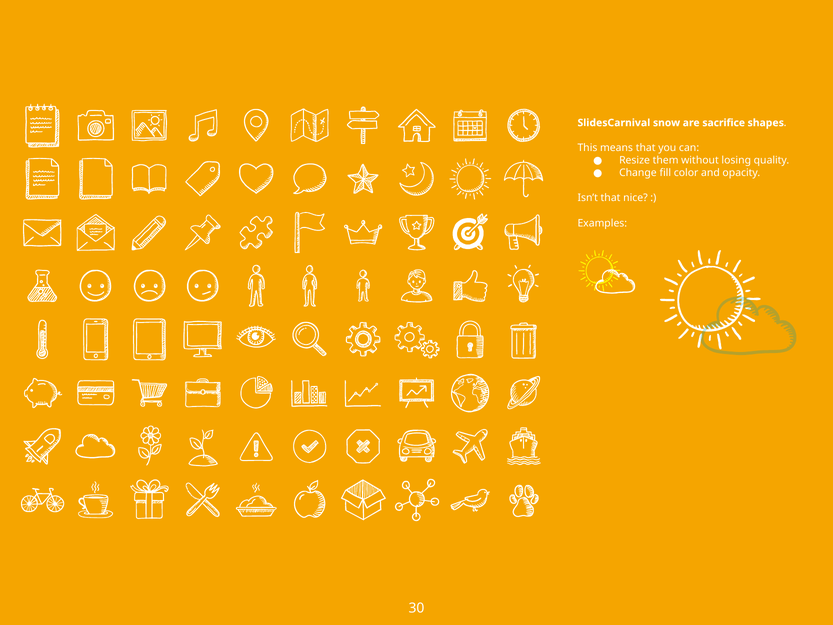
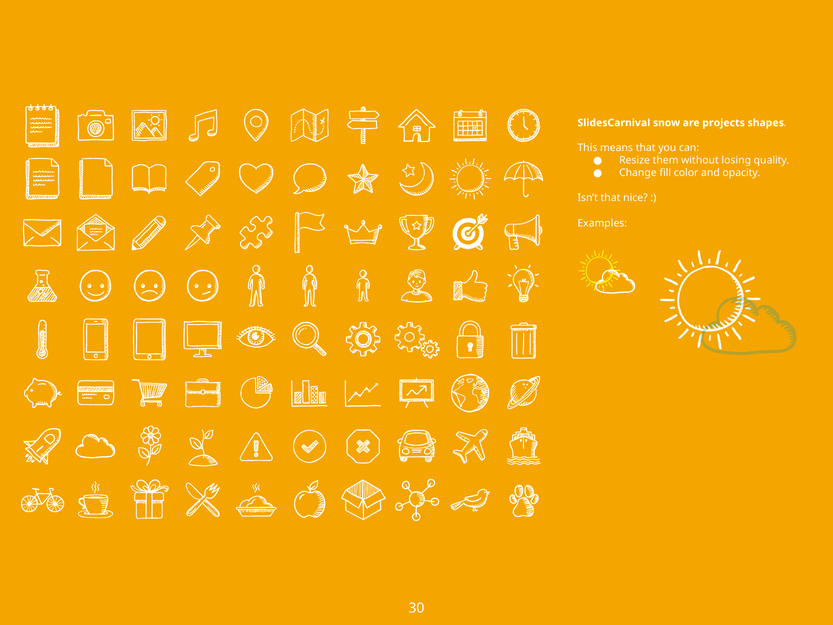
sacrifice: sacrifice -> projects
